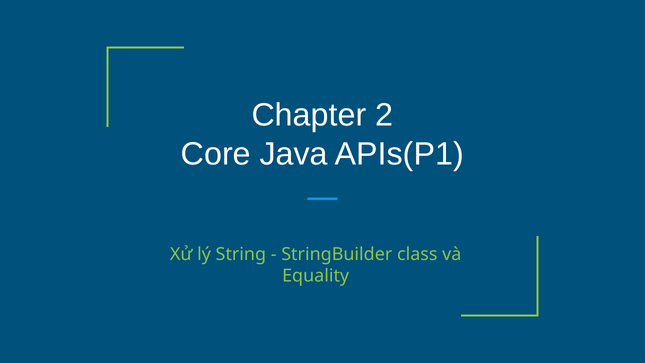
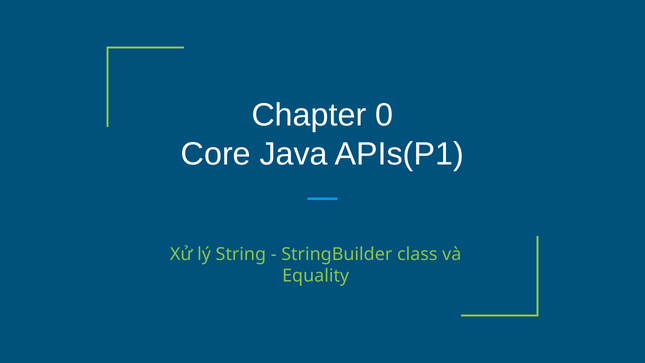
2: 2 -> 0
